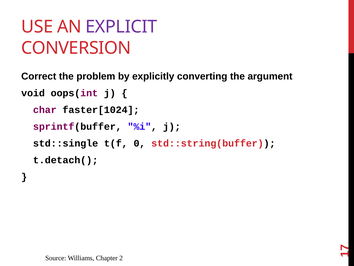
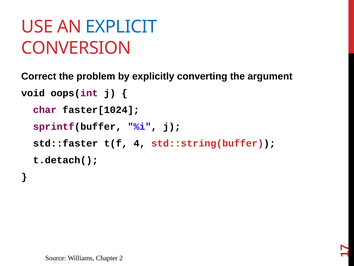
EXPLICIT colour: purple -> blue
std::single: std::single -> std::faster
0: 0 -> 4
